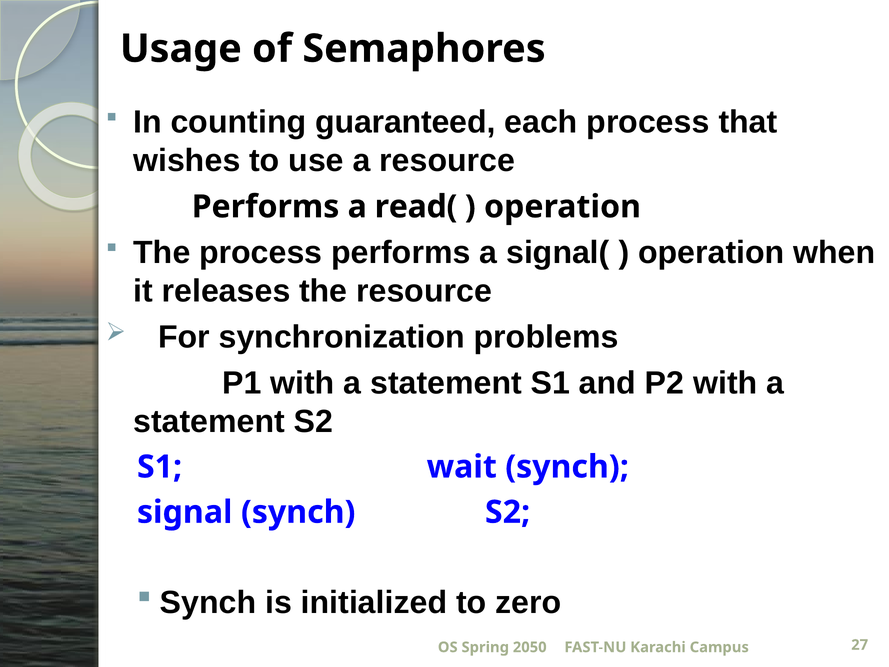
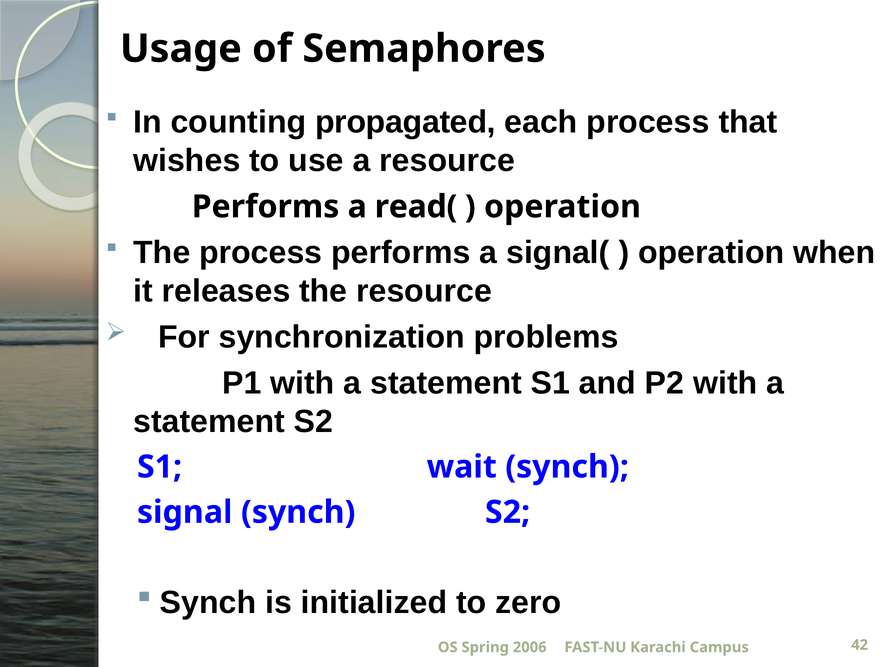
guaranteed: guaranteed -> propagated
2050: 2050 -> 2006
27: 27 -> 42
